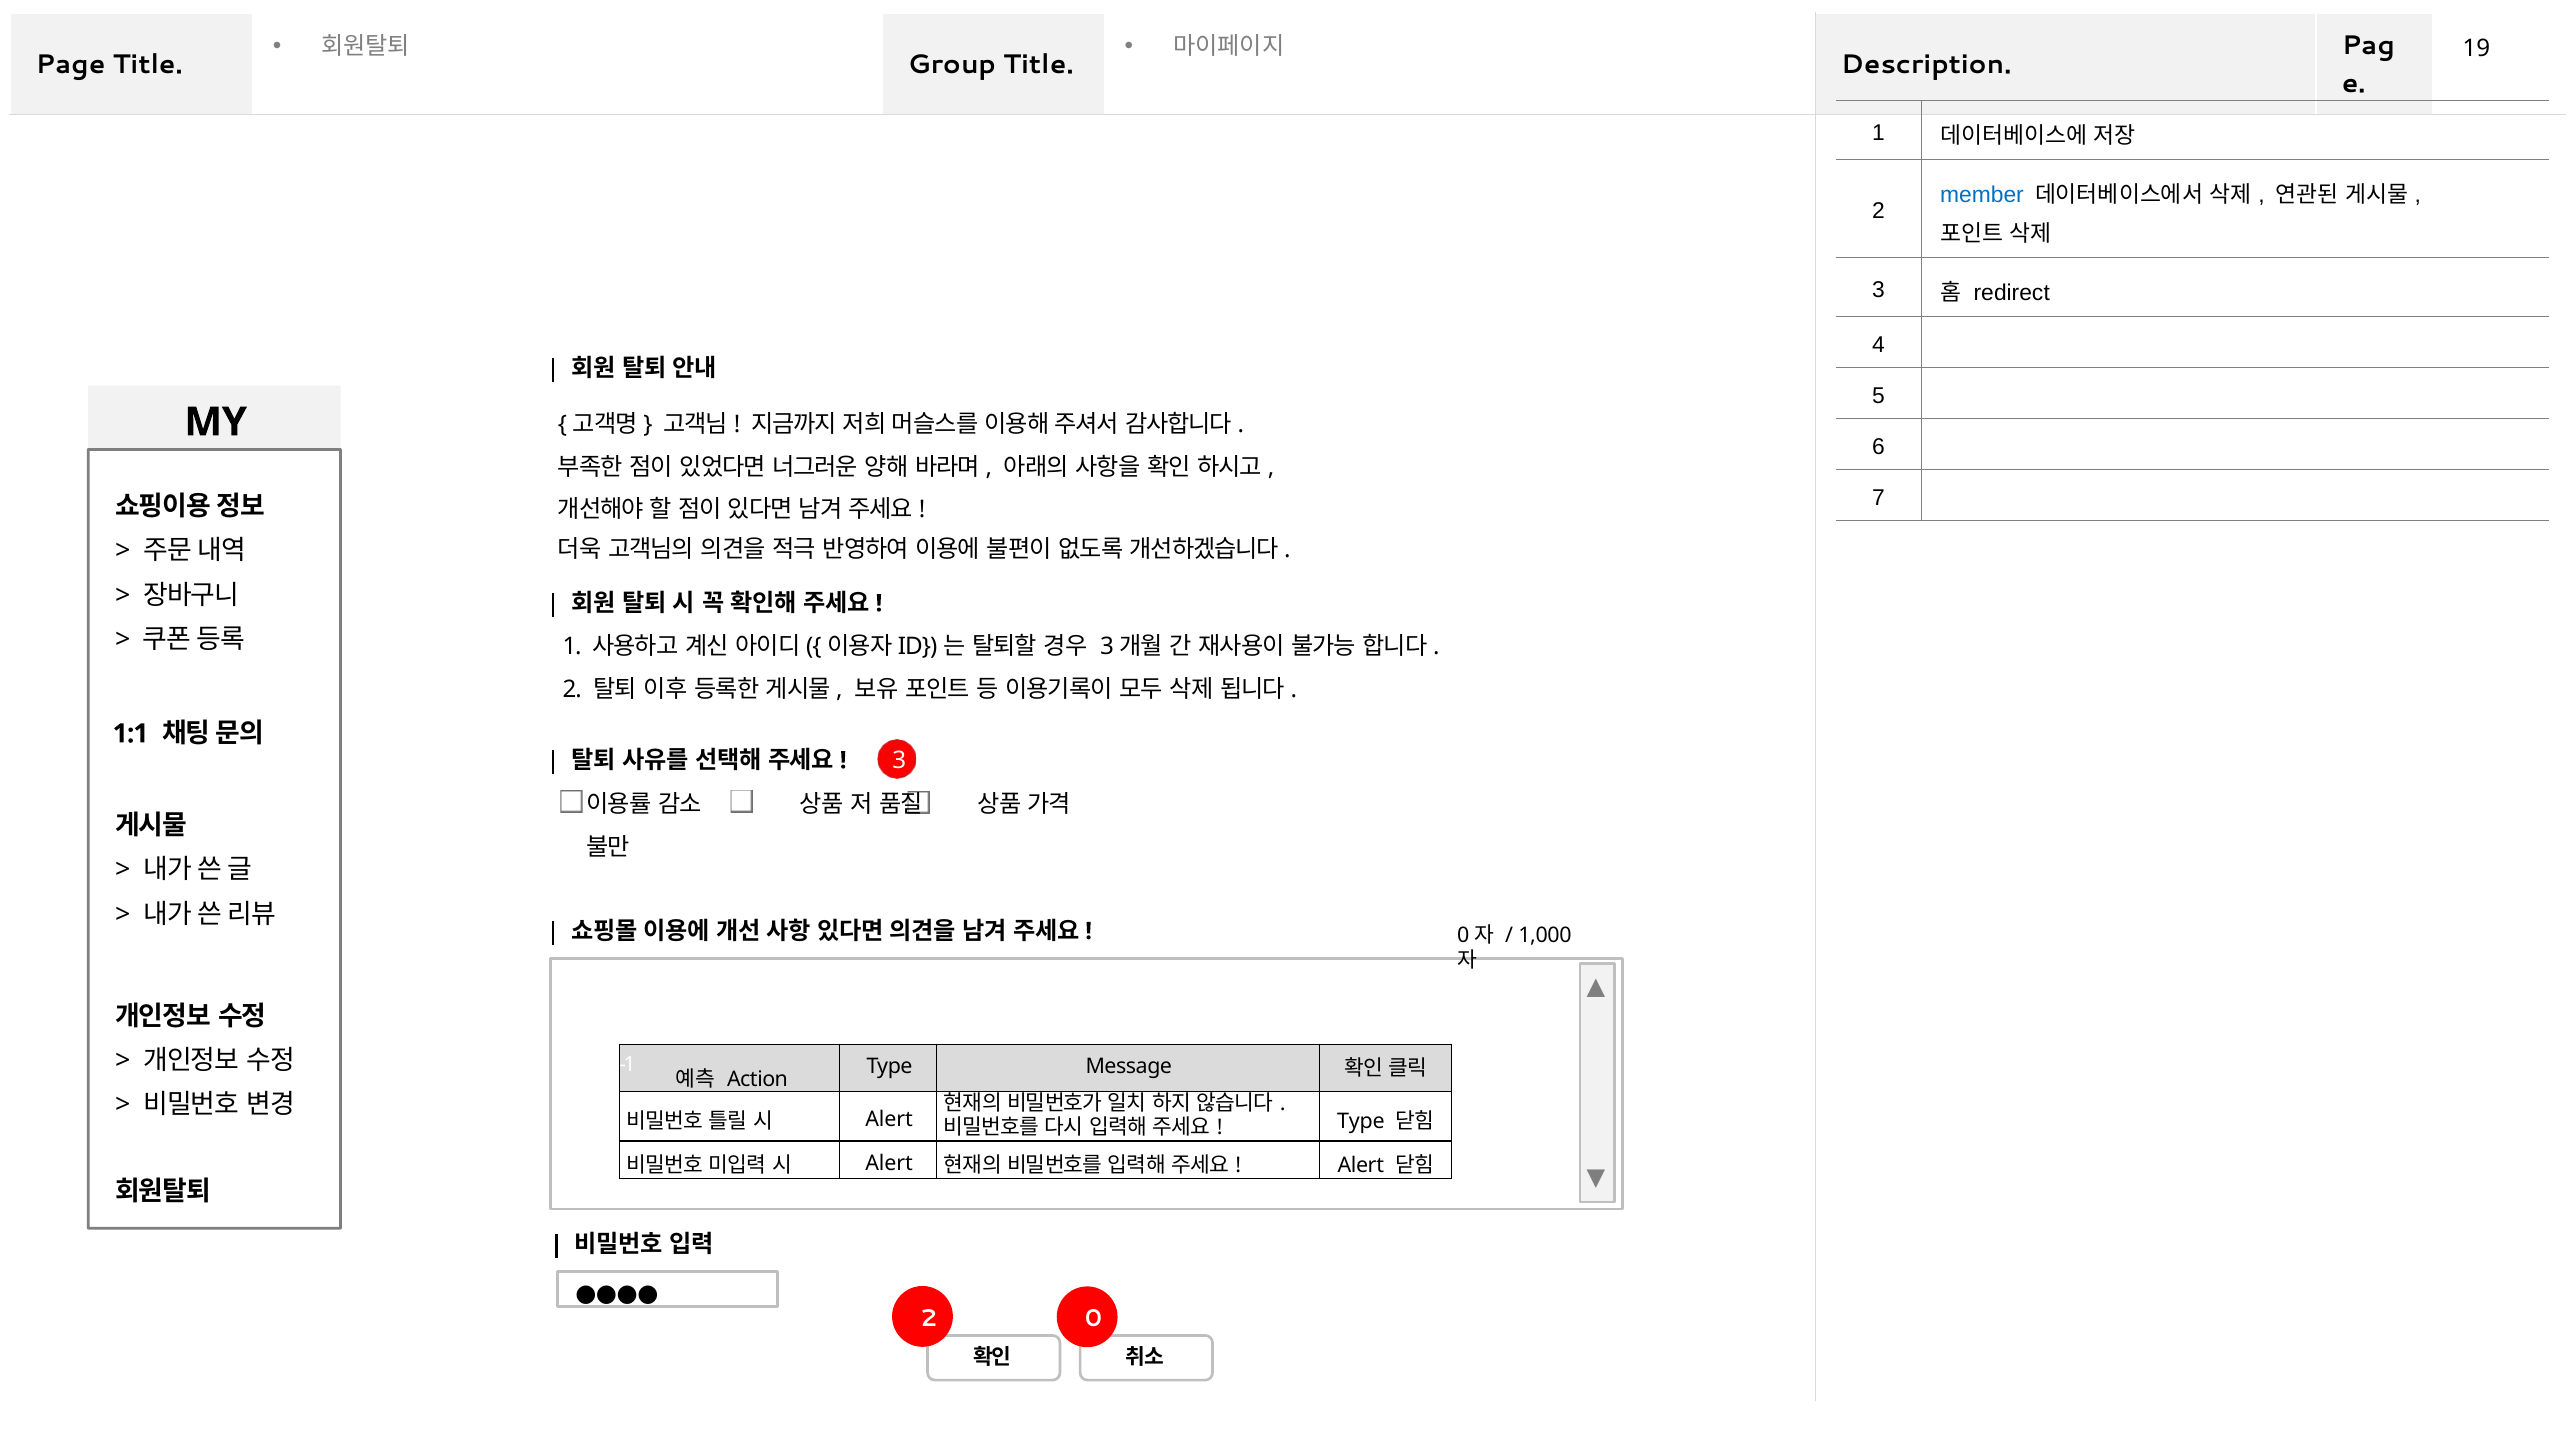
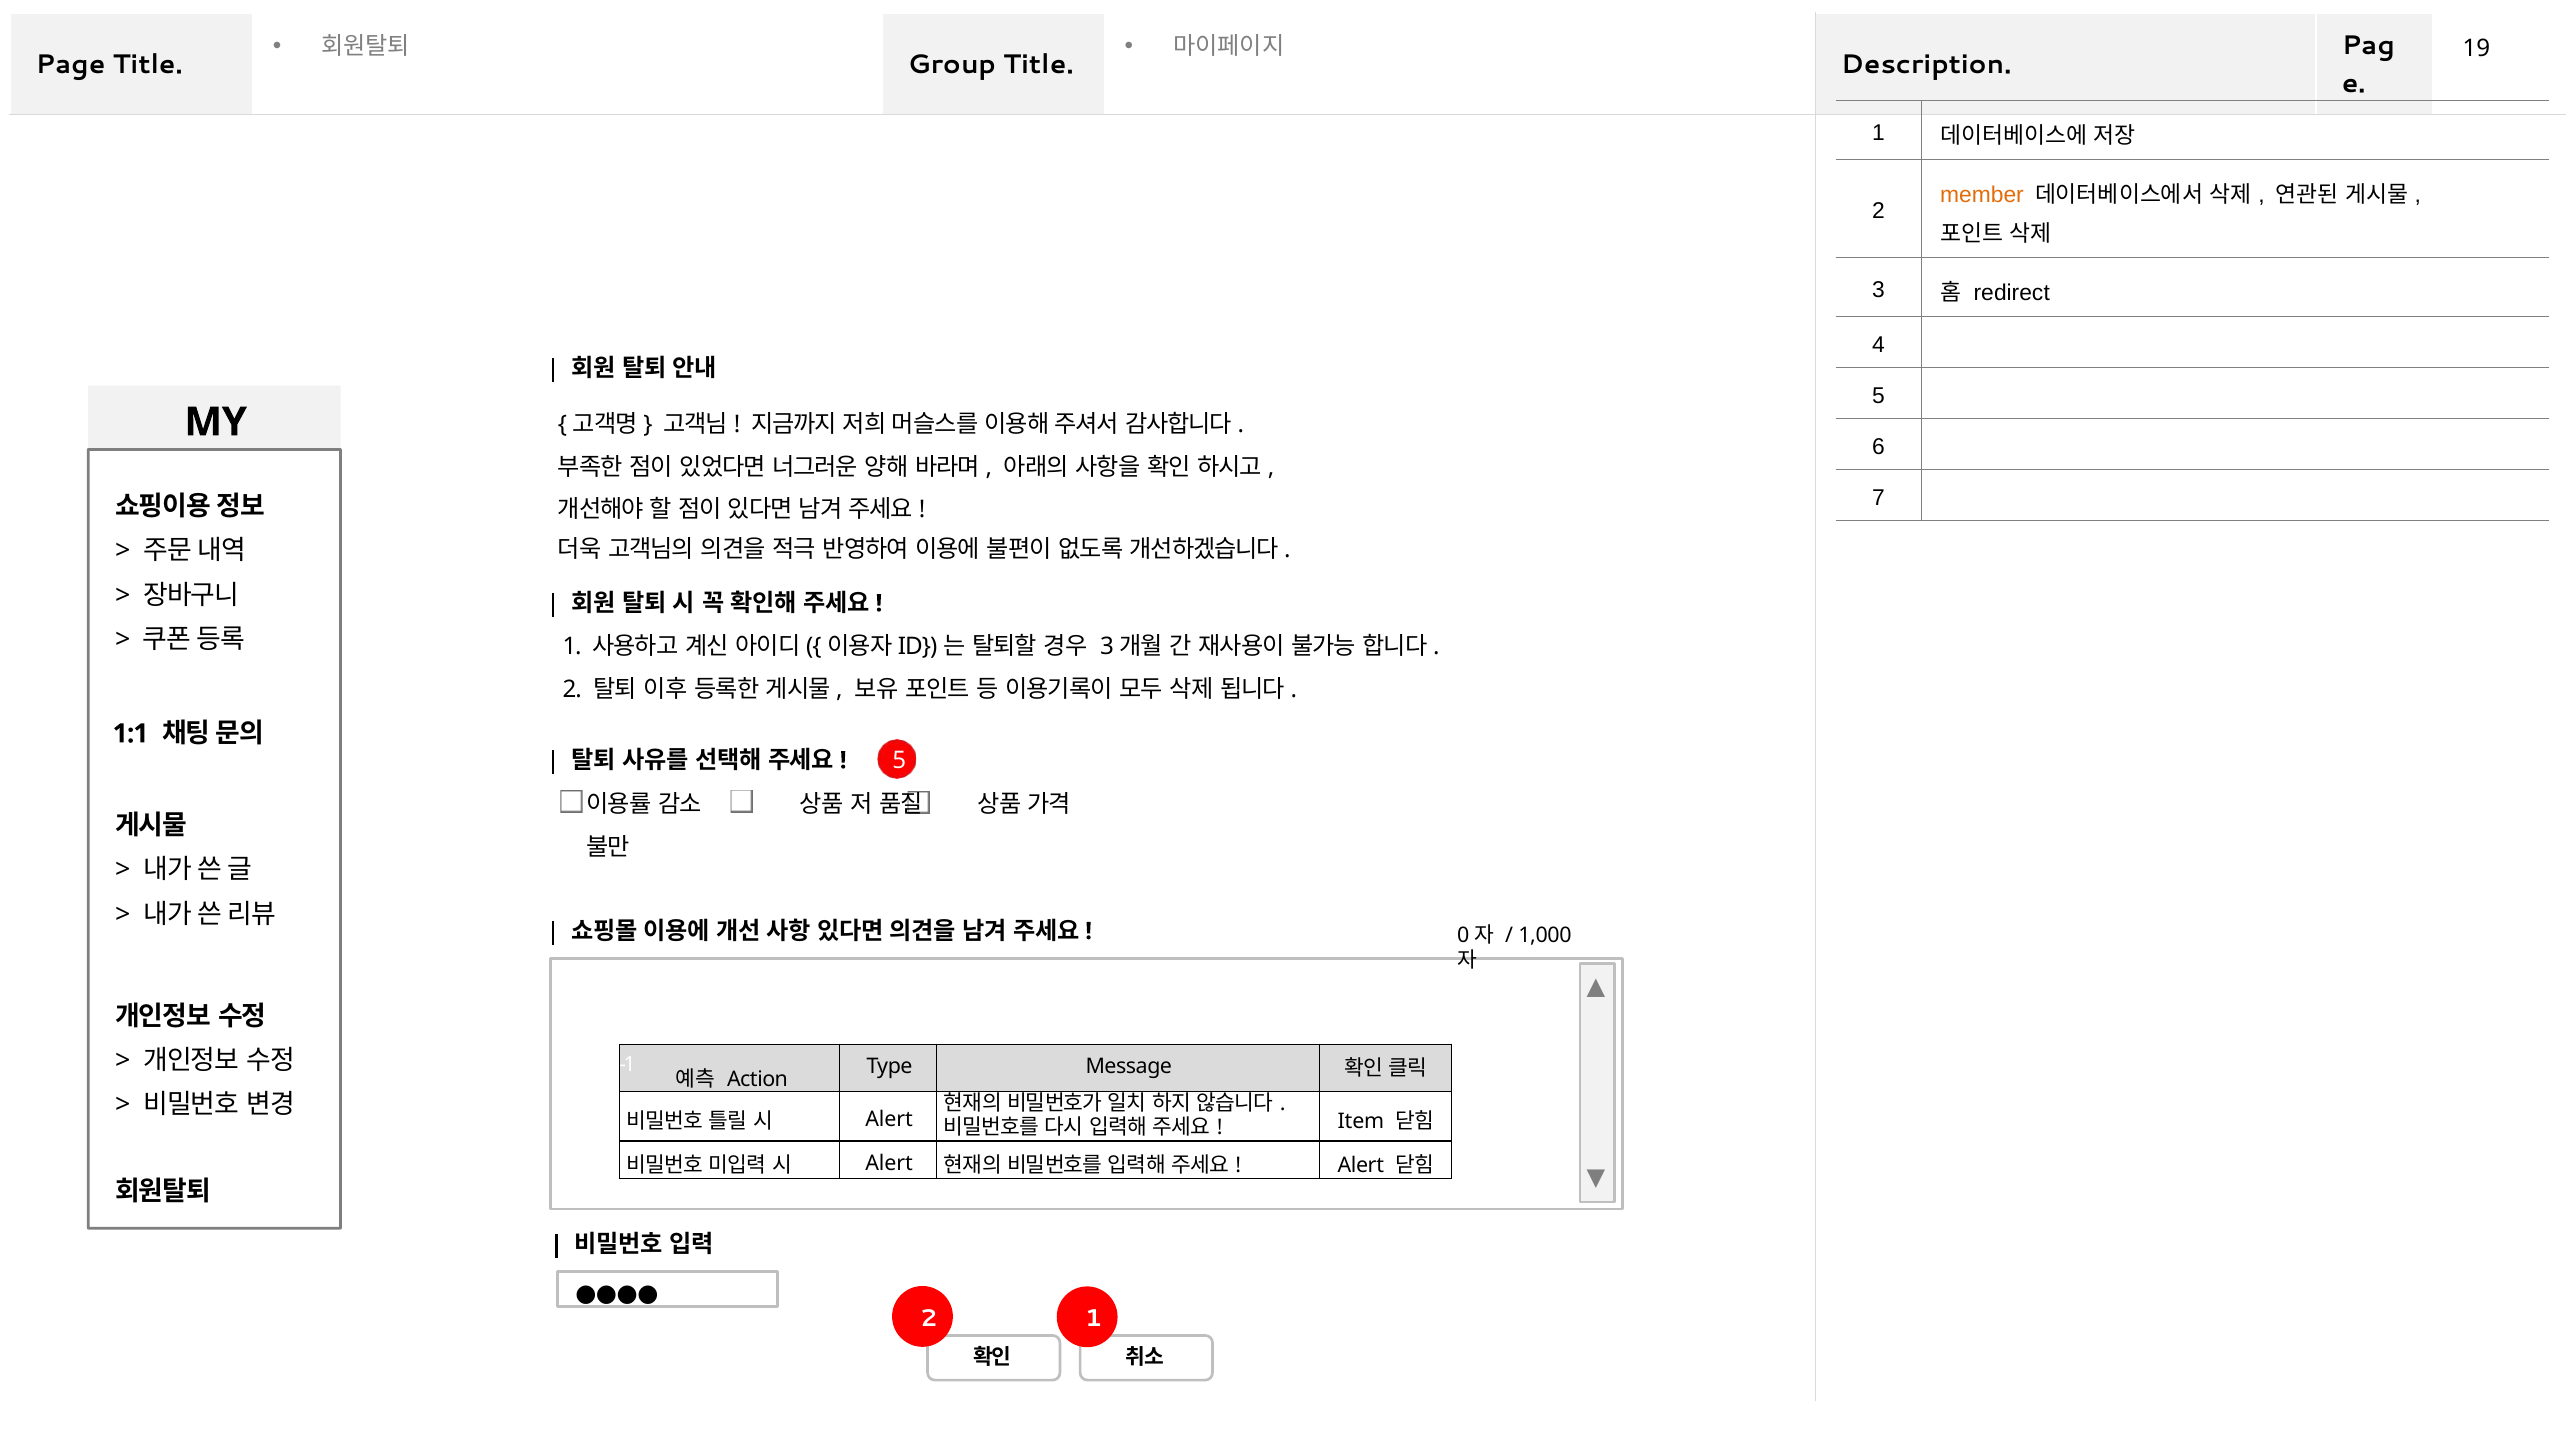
member colour: blue -> orange
3 at (899, 760): 3 -> 5
Type at (1361, 1121): Type -> Item
2 0: 0 -> 1
